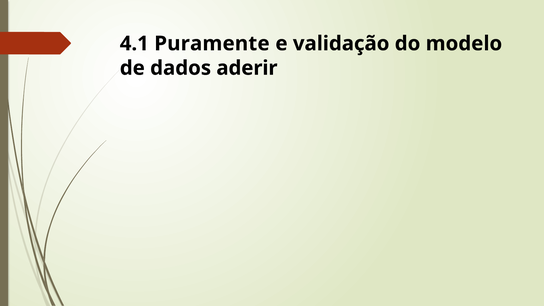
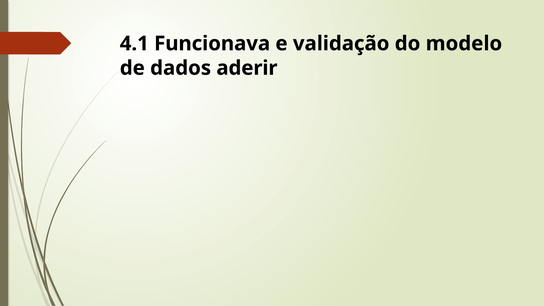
Puramente: Puramente -> Funcionava
